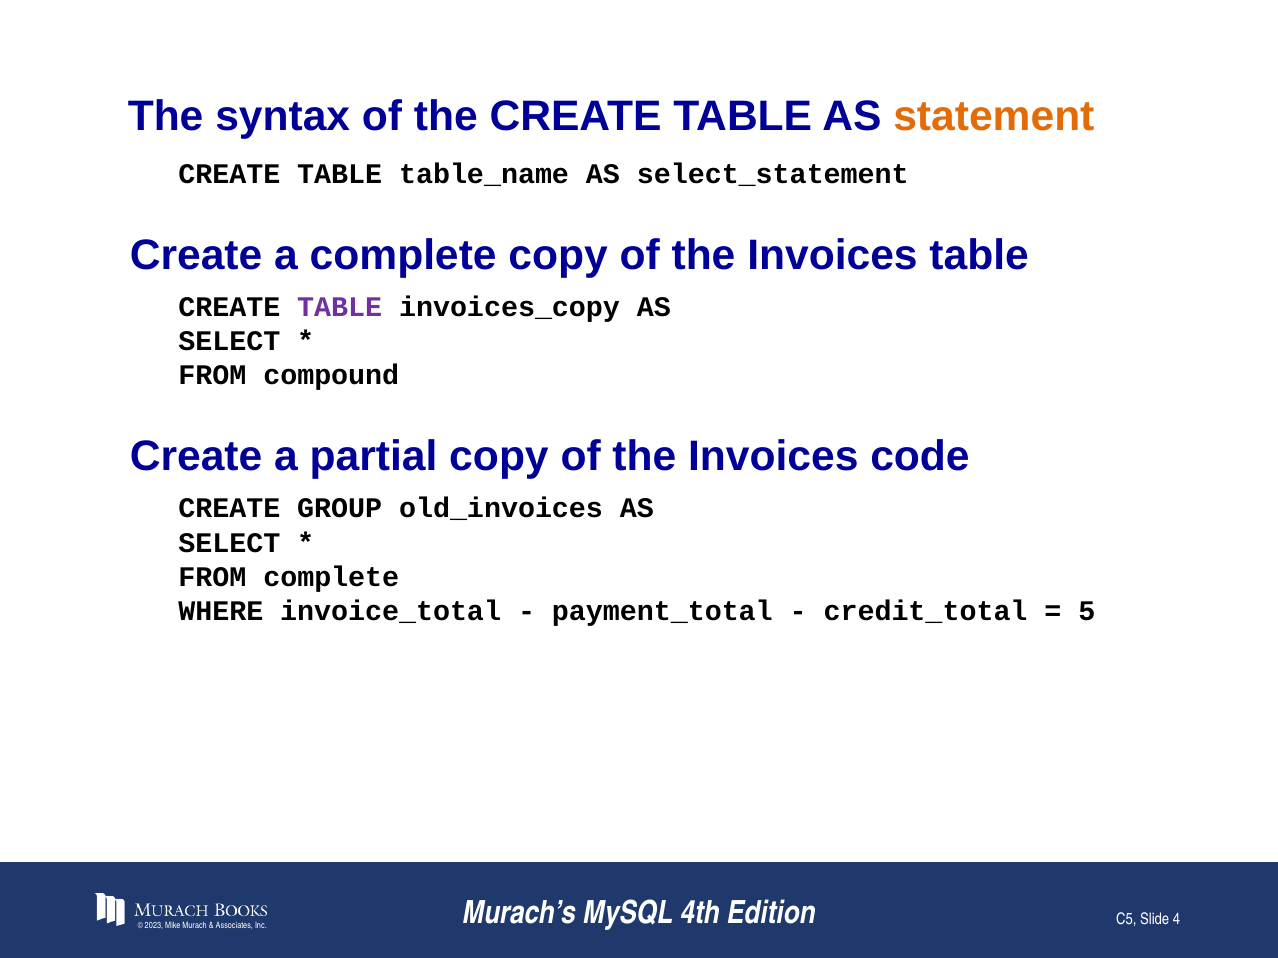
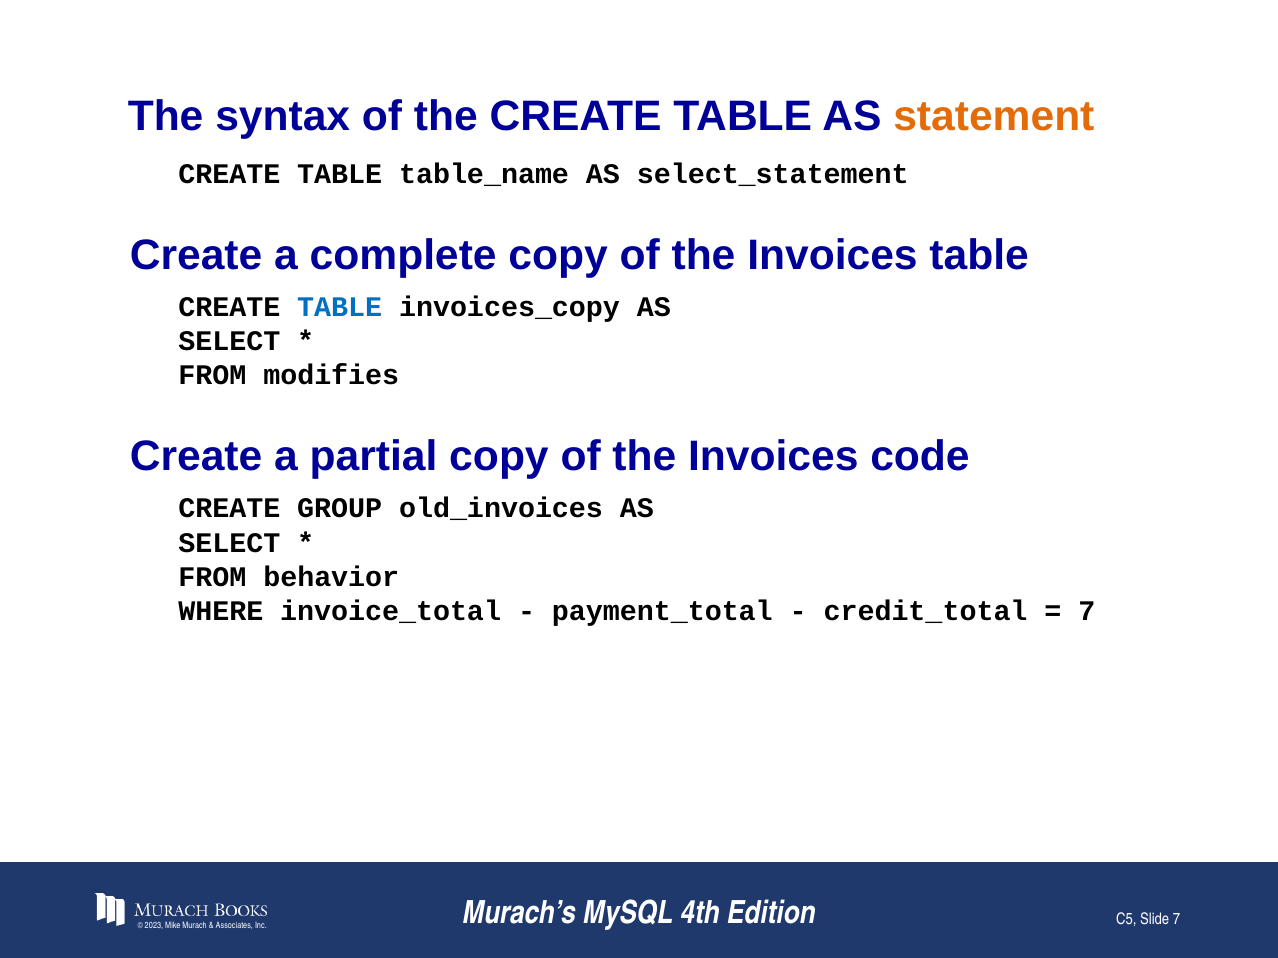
TABLE at (340, 308) colour: purple -> blue
compound: compound -> modifies
FROM complete: complete -> behavior
5 at (1087, 611): 5 -> 7
Slide 4: 4 -> 7
